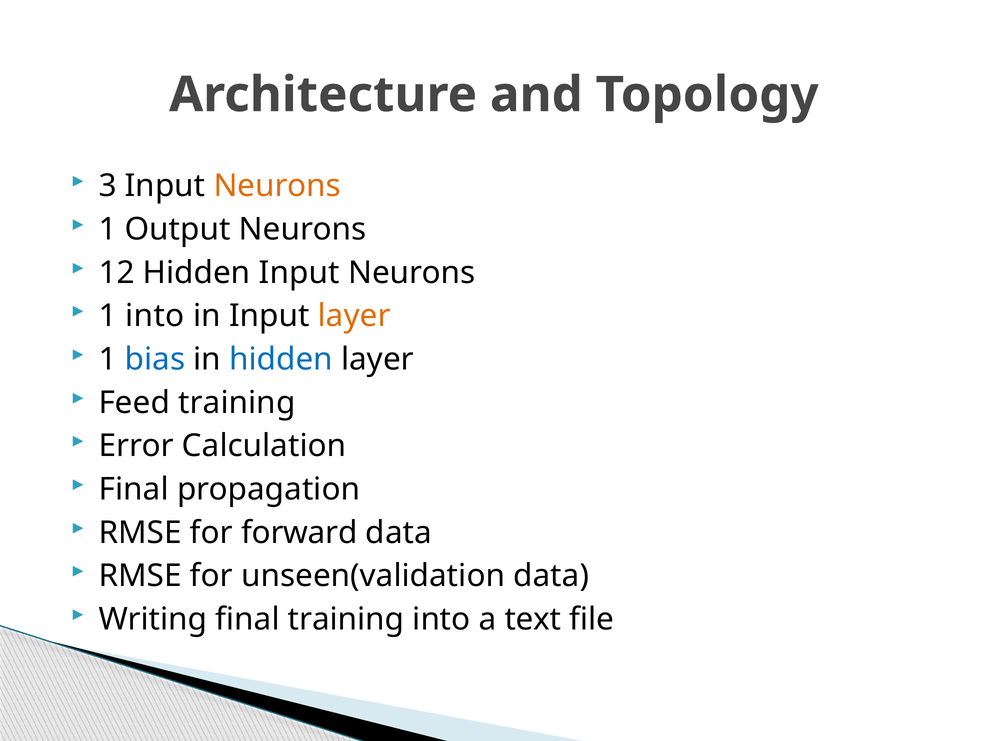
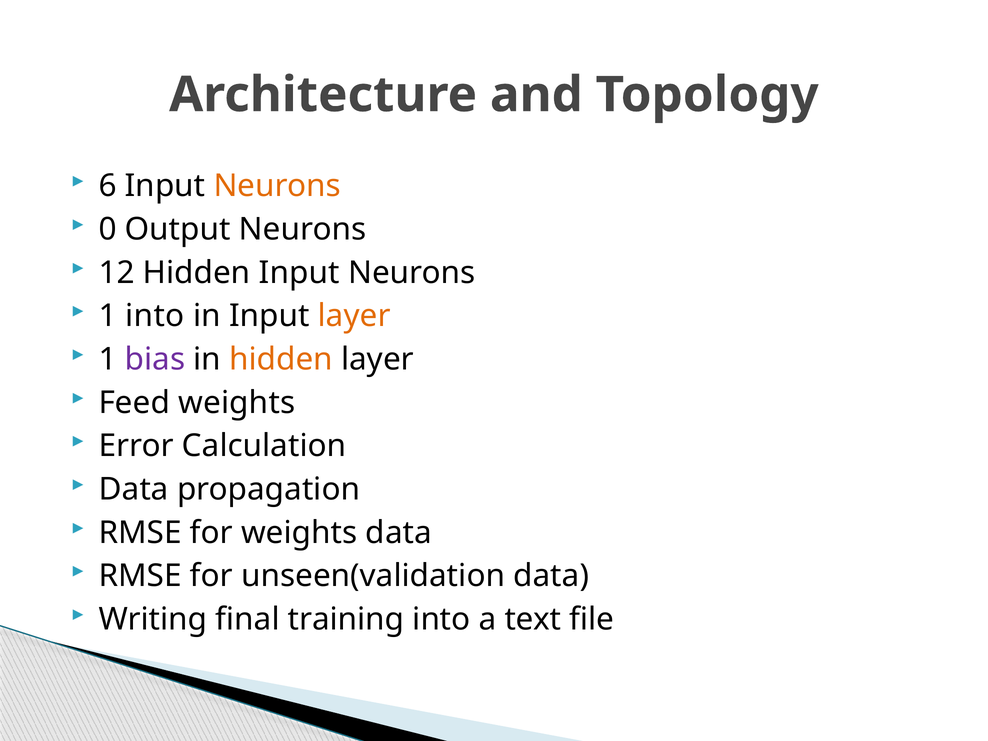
3: 3 -> 6
1 at (108, 229): 1 -> 0
bias colour: blue -> purple
hidden at (281, 359) colour: blue -> orange
Feed training: training -> weights
Final at (134, 489): Final -> Data
for forward: forward -> weights
